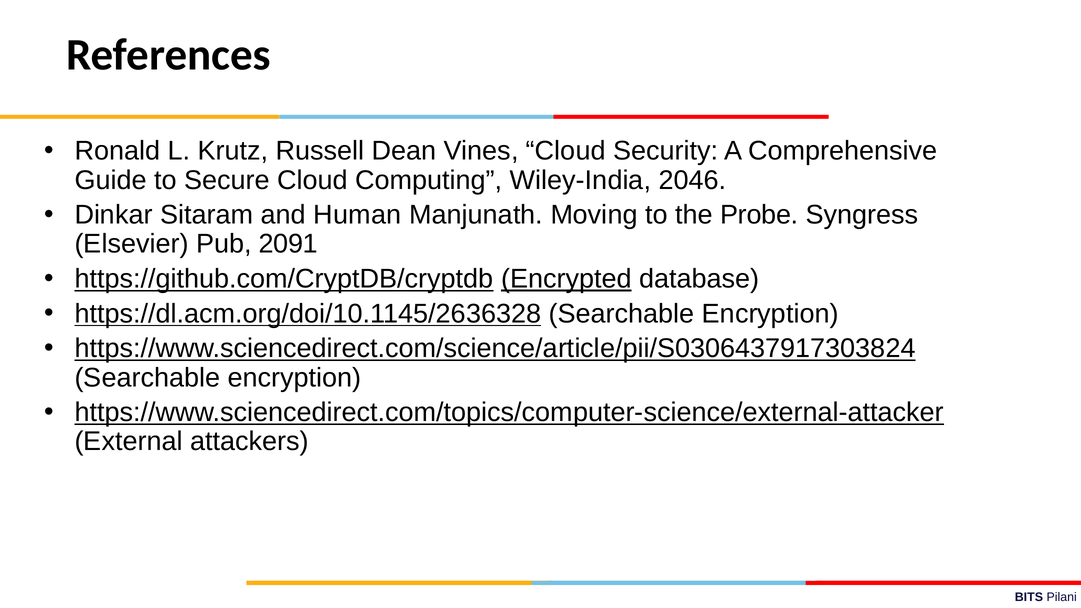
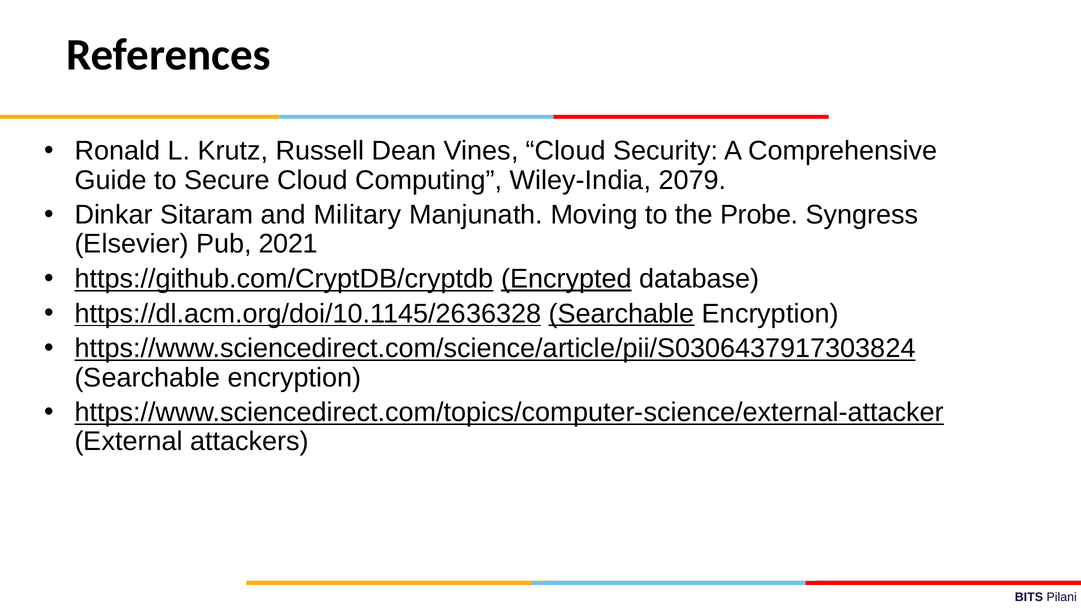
2046: 2046 -> 2079
Human: Human -> Military
2091: 2091 -> 2021
Searchable at (622, 314) underline: none -> present
